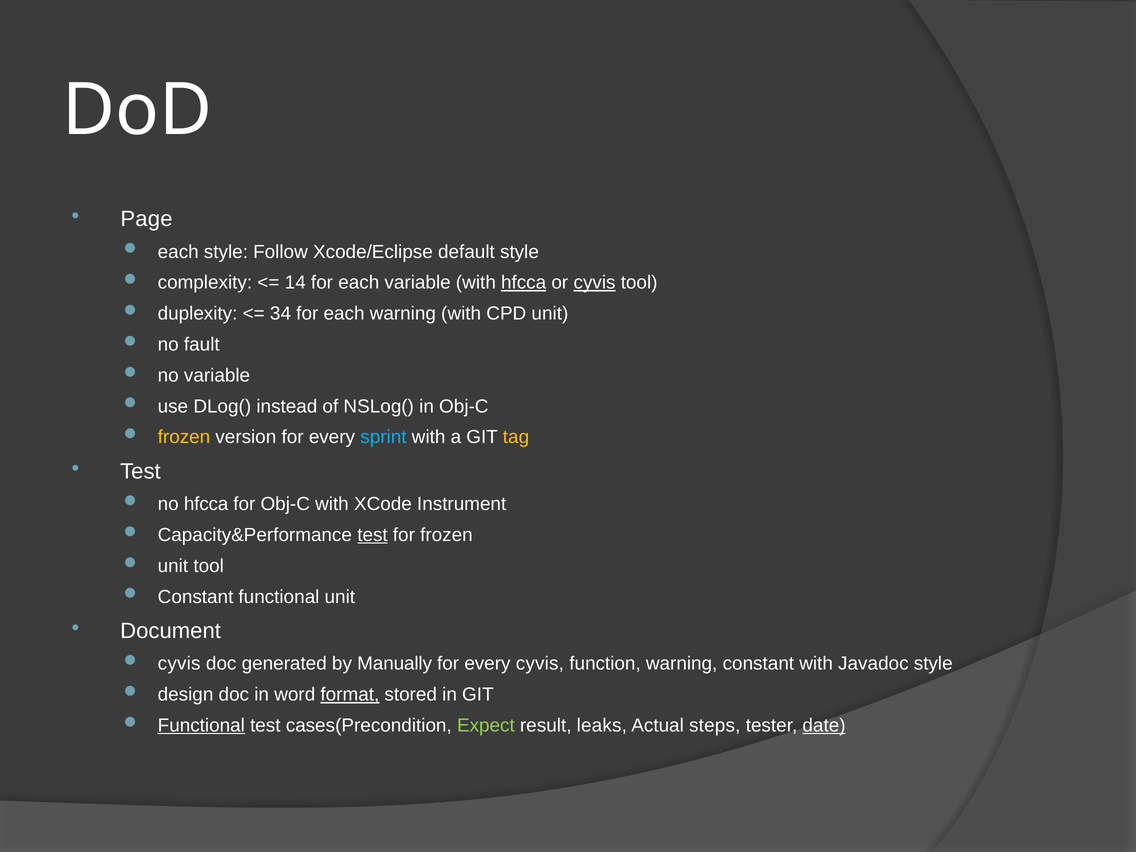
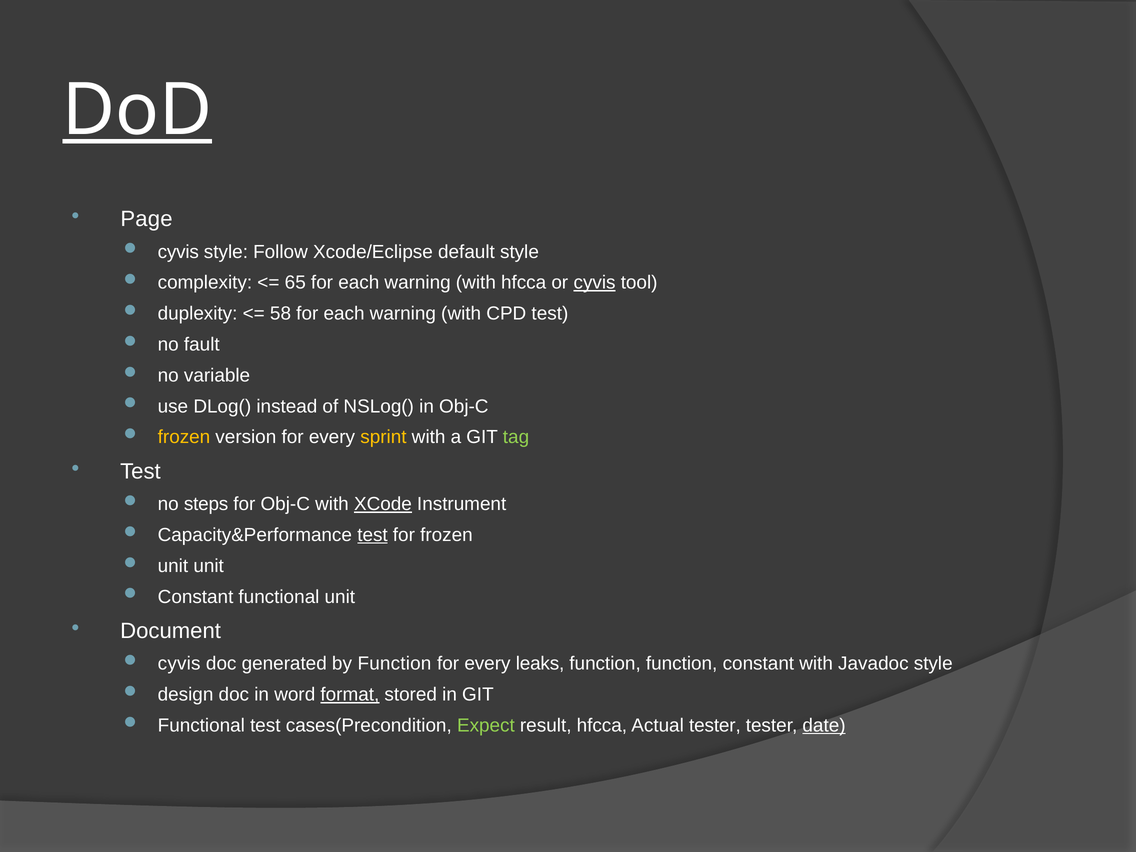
DoD underline: none -> present
each at (178, 252): each -> cyvis
14: 14 -> 65
variable at (418, 283): variable -> warning
hfcca at (524, 283) underline: present -> none
34: 34 -> 58
CPD unit: unit -> test
sprint colour: light blue -> yellow
tag colour: yellow -> light green
no hfcca: hfcca -> steps
XCode underline: none -> present
unit tool: tool -> unit
by Manually: Manually -> Function
every cyvis: cyvis -> leaks
function warning: warning -> function
Functional at (201, 726) underline: present -> none
result leaks: leaks -> hfcca
Actual steps: steps -> tester
